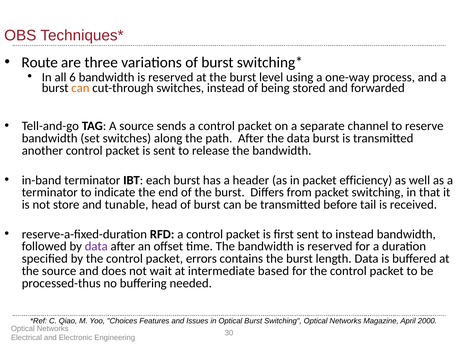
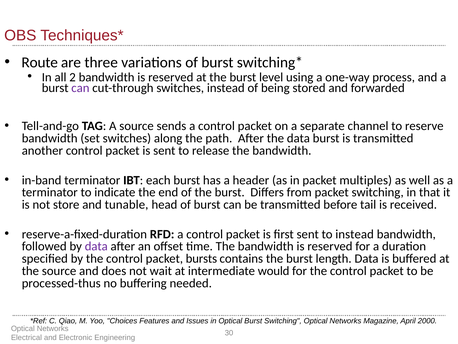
6: 6 -> 2
can at (80, 88) colour: orange -> purple
efficiency: efficiency -> multiples
errors: errors -> bursts
based: based -> would
